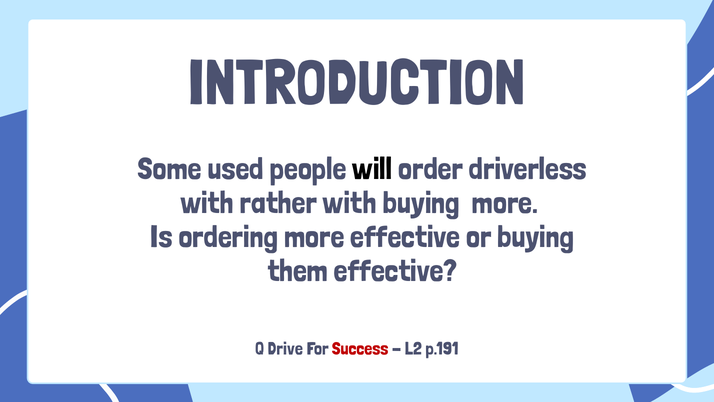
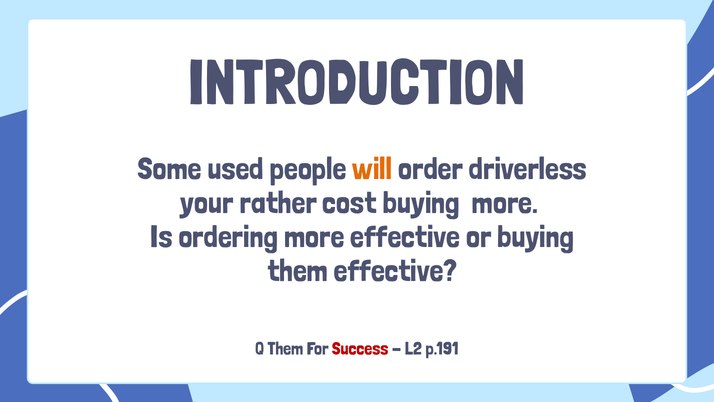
will colour: black -> orange
with at (207, 203): with -> your
rather with: with -> cost
Q Drive: Drive -> Them
